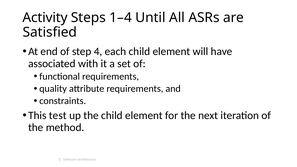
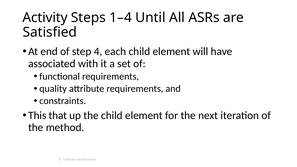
test: test -> that
